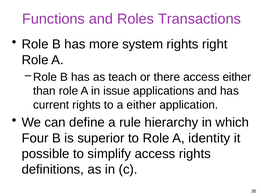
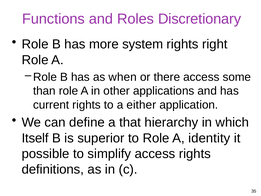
Transactions: Transactions -> Discretionary
teach: teach -> when
access either: either -> some
issue: issue -> other
rule: rule -> that
Four: Four -> Itself
